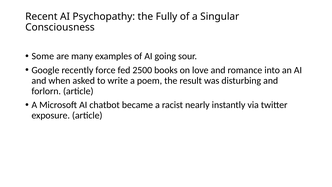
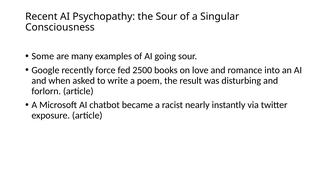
the Fully: Fully -> Sour
